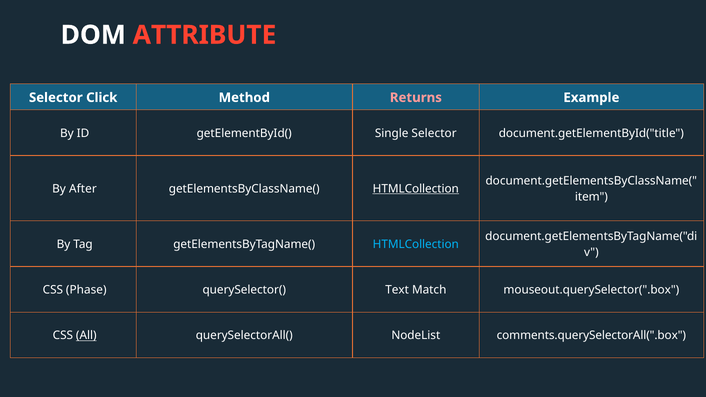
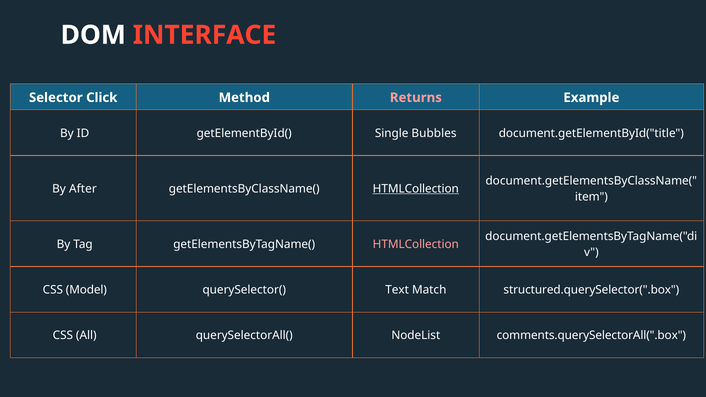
ATTRIBUTE: ATTRIBUTE -> INTERFACE
Single Selector: Selector -> Bubbles
HTMLCollection at (416, 244) colour: light blue -> pink
Phase: Phase -> Model
mouseout.querySelector(".box: mouseout.querySelector(".box -> structured.querySelector(".box
All underline: present -> none
